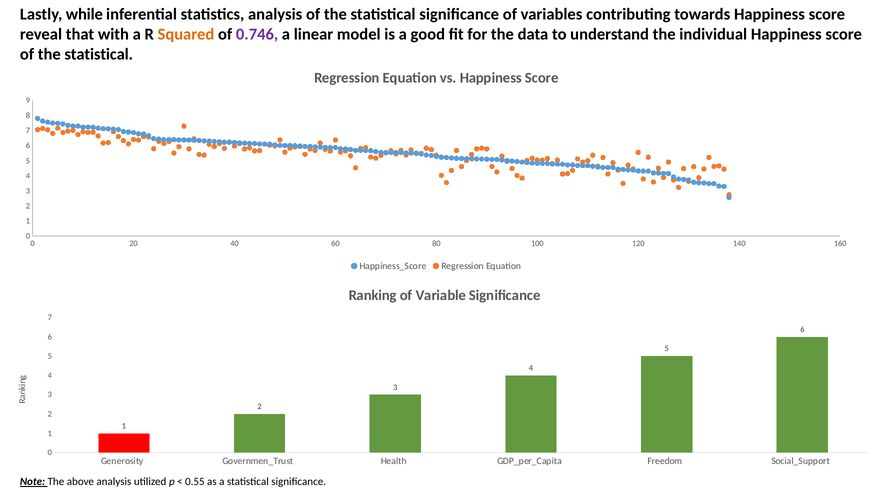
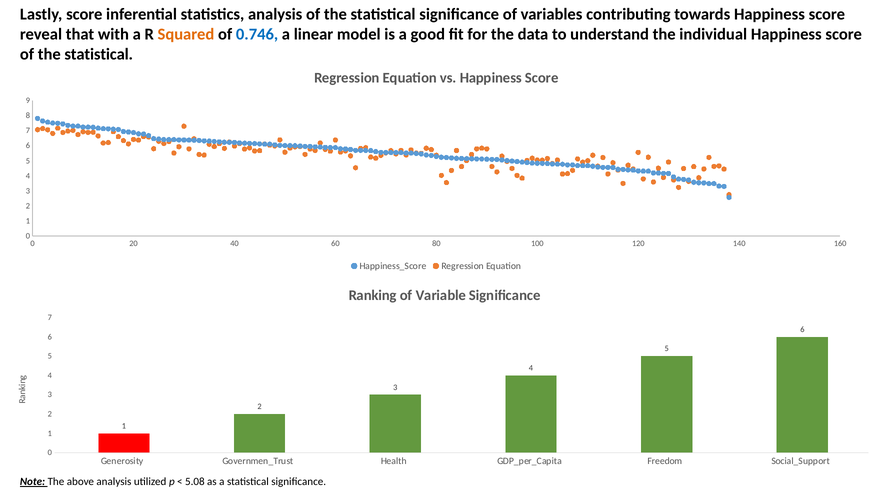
Lastly while: while -> score
0.746 colour: purple -> blue
0.55: 0.55 -> 5.08
